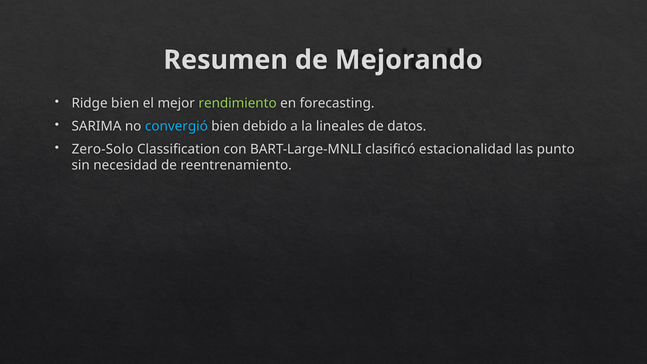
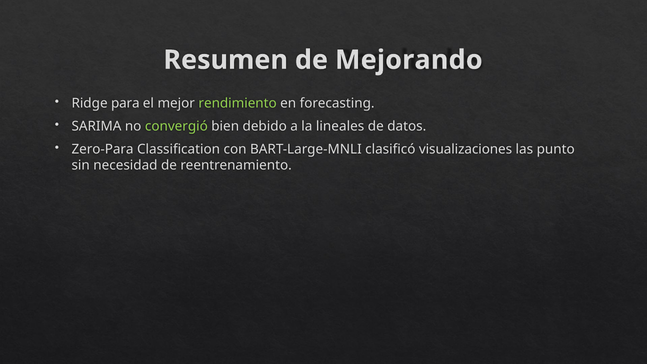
Ridge bien: bien -> para
convergió colour: light blue -> light green
Zero-Solo: Zero-Solo -> Zero-Para
estacionalidad: estacionalidad -> visualizaciones
